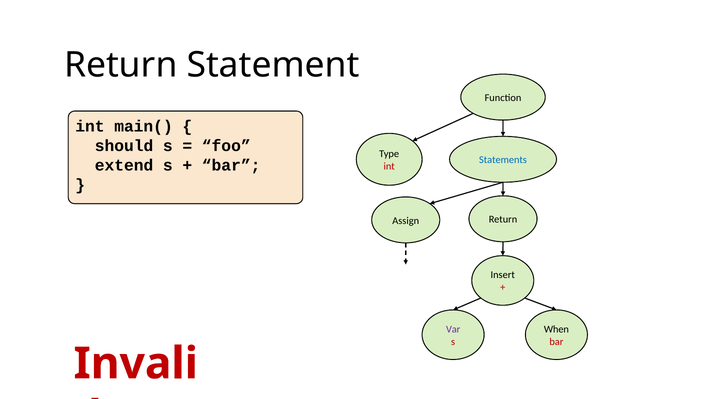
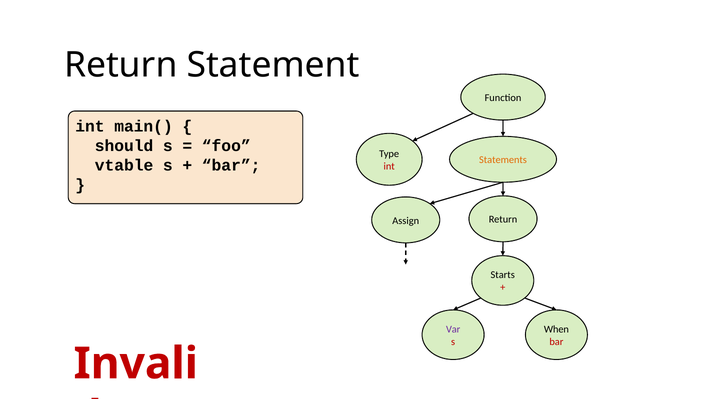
Statements colour: blue -> orange
extend: extend -> vtable
Insert: Insert -> Starts
